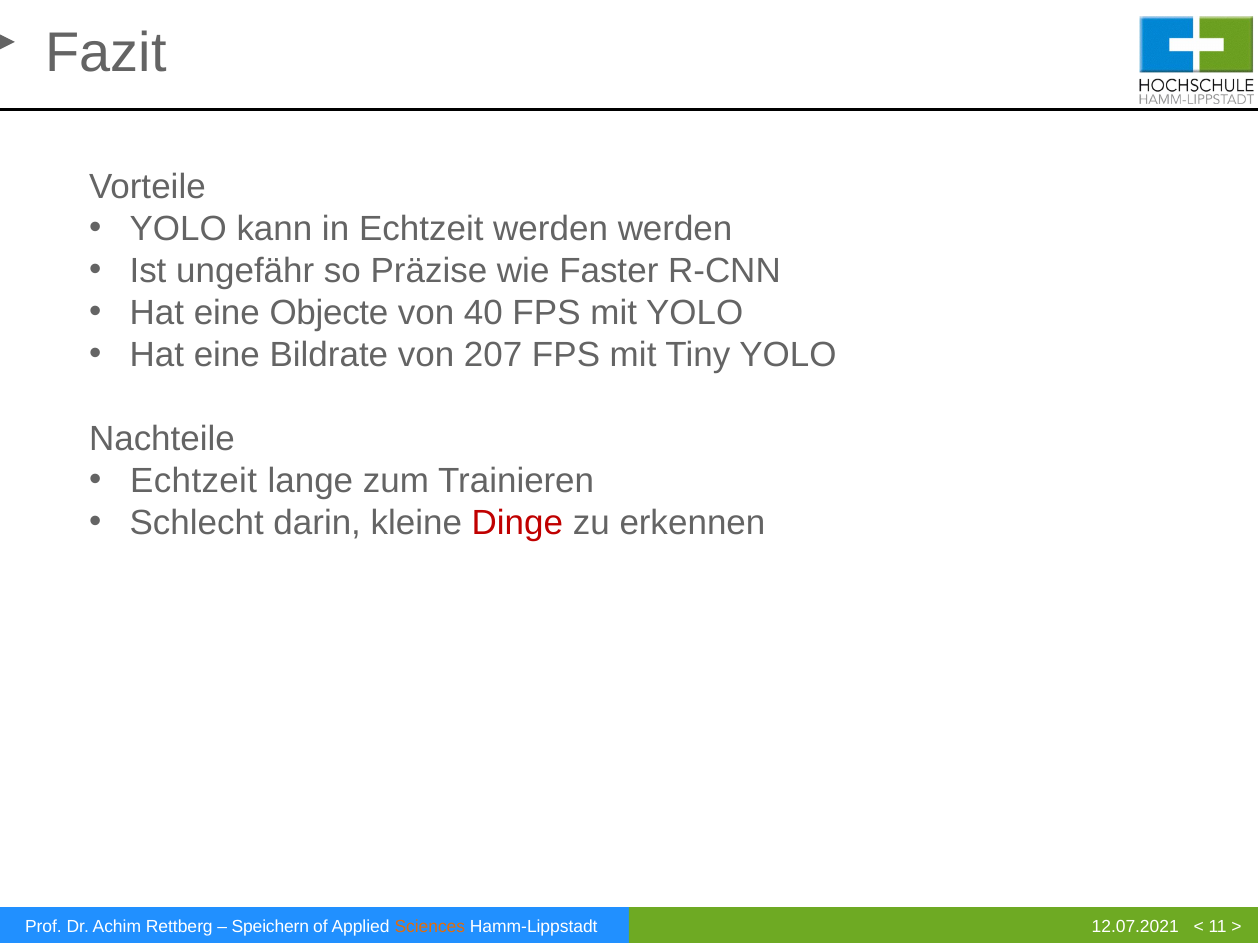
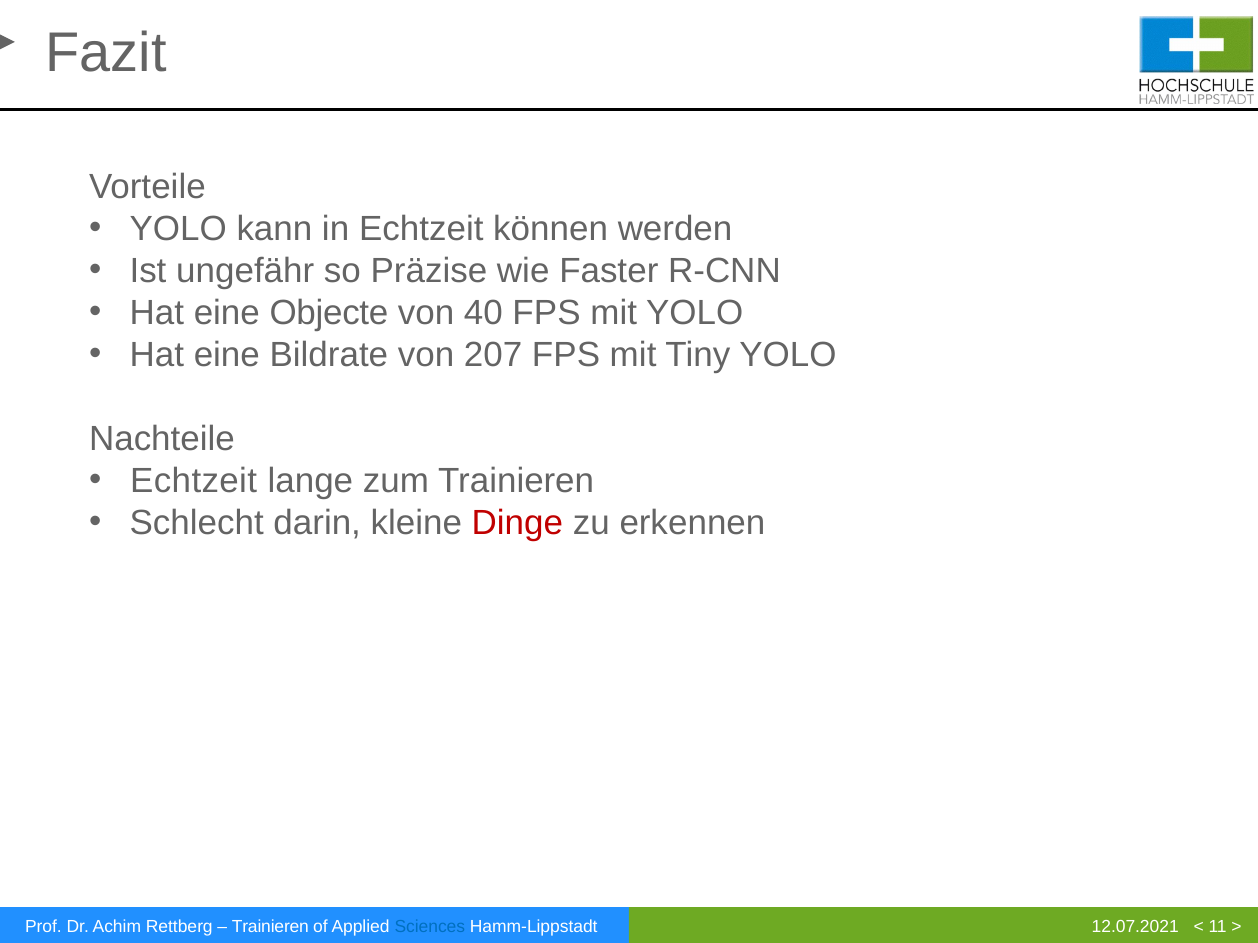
Echtzeit werden: werden -> können
Speichern at (270, 927): Speichern -> Trainieren
Sciences colour: orange -> blue
